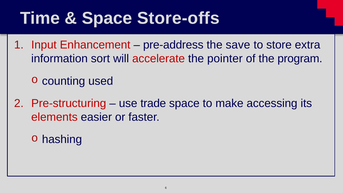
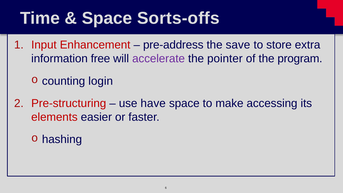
Store-offs: Store-offs -> Sorts-offs
sort: sort -> free
accelerate colour: red -> purple
used: used -> login
trade: trade -> have
